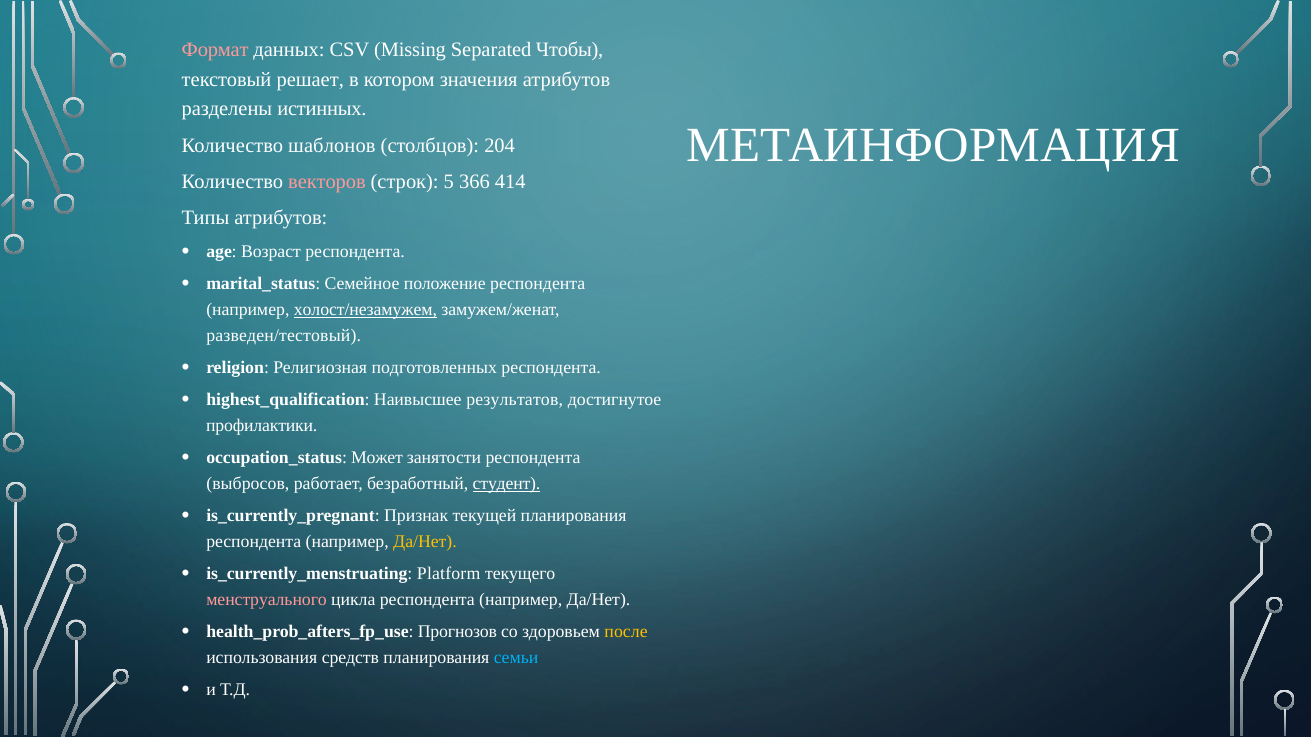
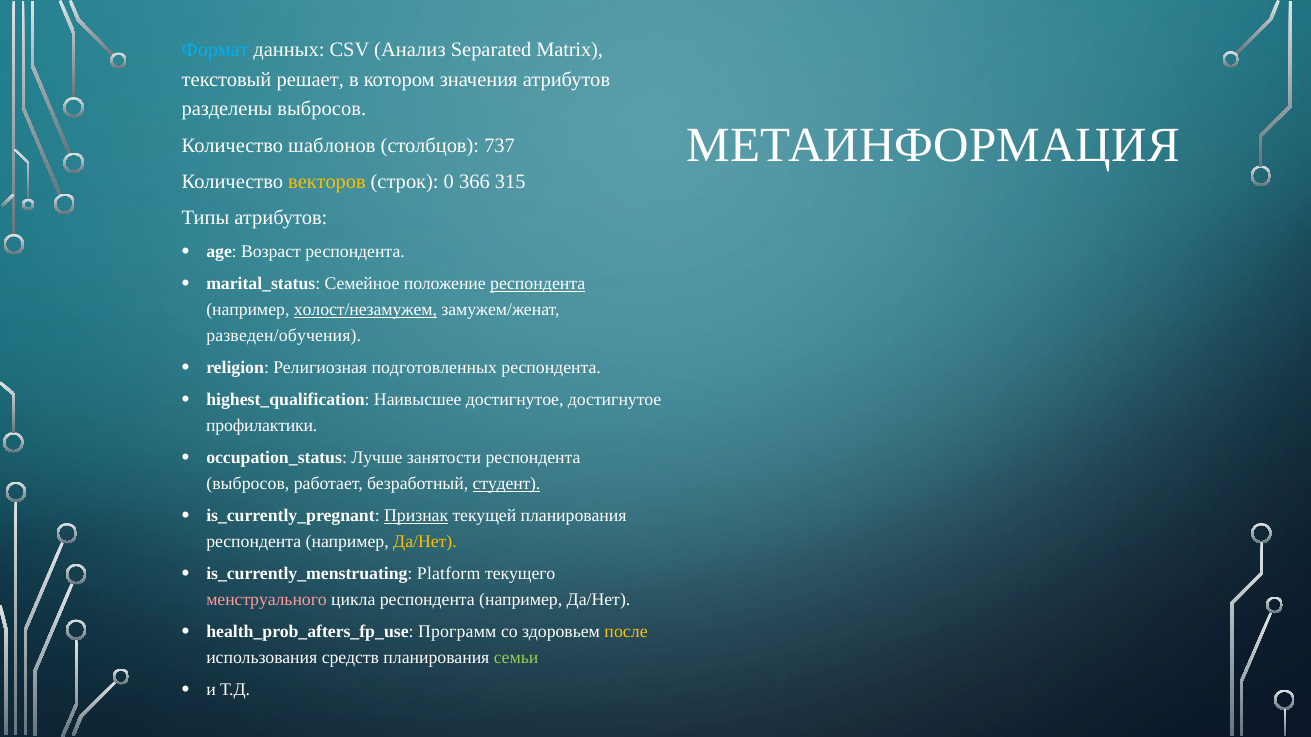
Формат colour: pink -> light blue
Missing: Missing -> Анализ
Чтобы: Чтобы -> Matrix
разделены истинных: истинных -> выбросов
204: 204 -> 737
векторов colour: pink -> yellow
5: 5 -> 0
414: 414 -> 315
респондента at (538, 284) underline: none -> present
разведен/тестовый: разведен/тестовый -> разведен/обучения
Наивысшее результатов: результатов -> достигнутое
Может: Может -> Лучше
Признак underline: none -> present
Прогнозов: Прогнозов -> Программ
семьи colour: light blue -> light green
